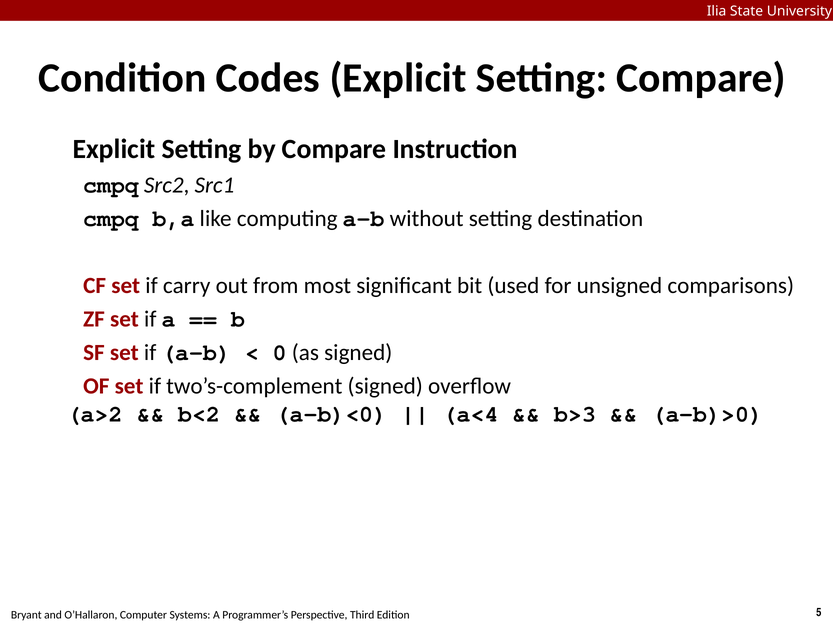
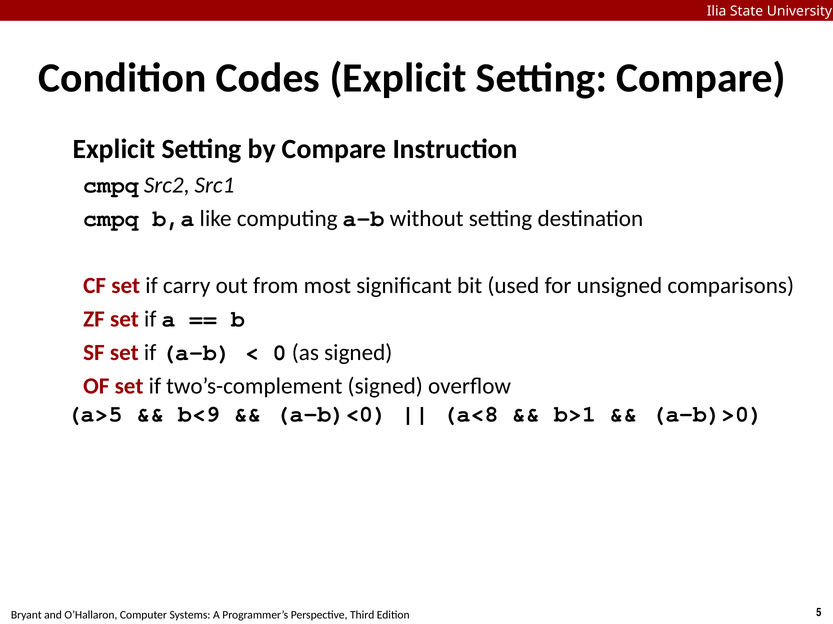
a>2: a>2 -> a>5
b<2: b<2 -> b<9
a<4: a<4 -> a<8
b>3: b>3 -> b>1
